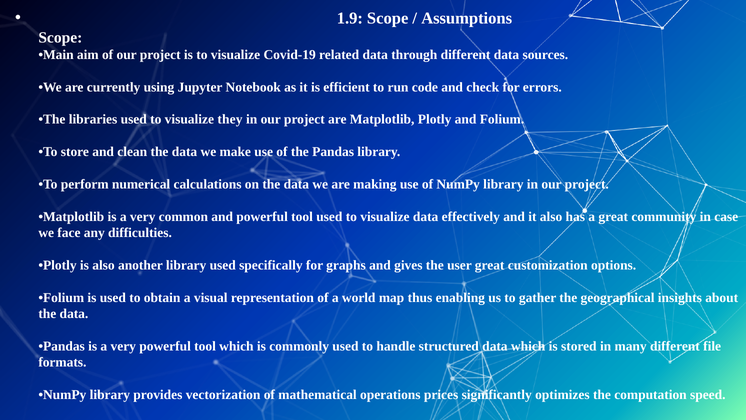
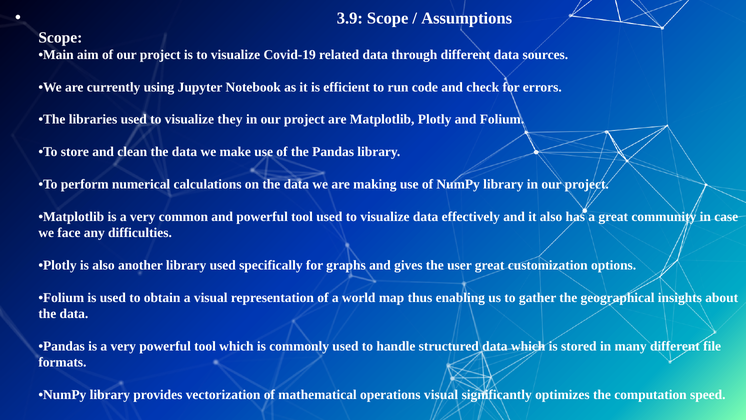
1.9: 1.9 -> 3.9
operations prices: prices -> visual
